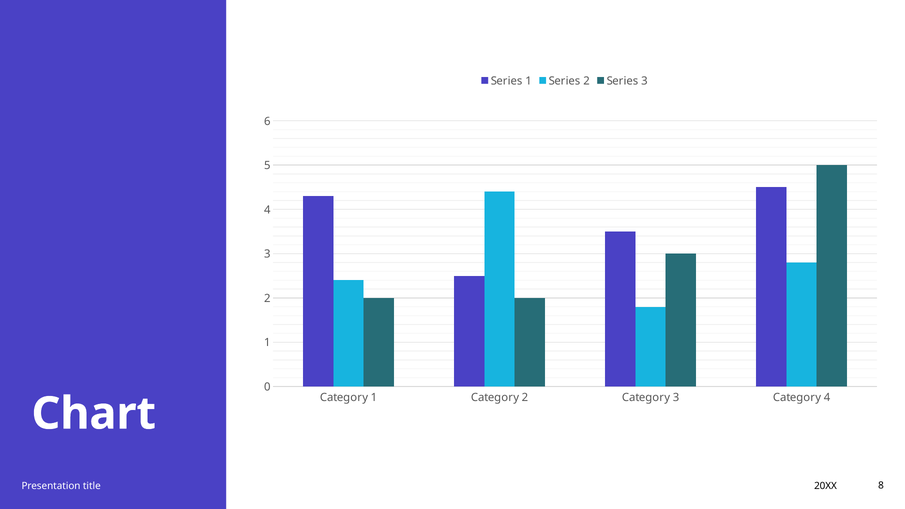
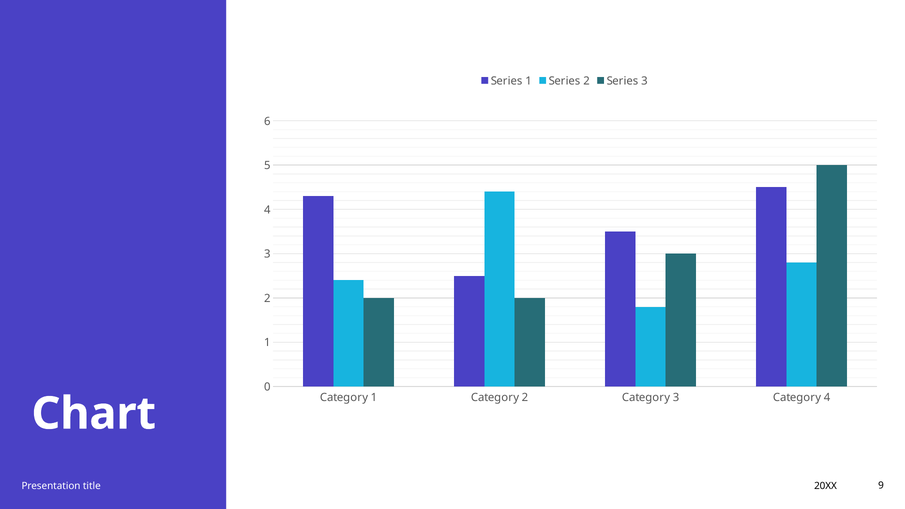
8: 8 -> 9
